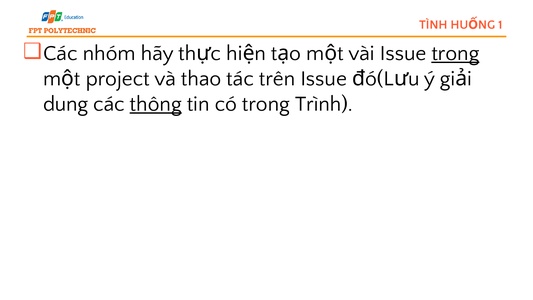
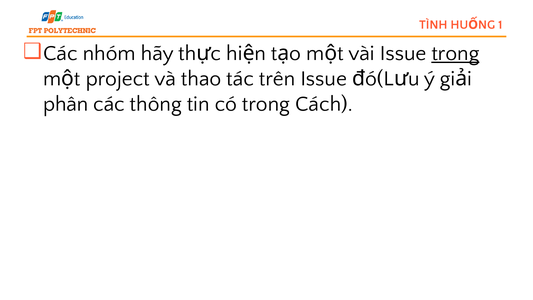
dung: dung -> phân
thông underline: present -> none
Trình: Trình -> Cách
